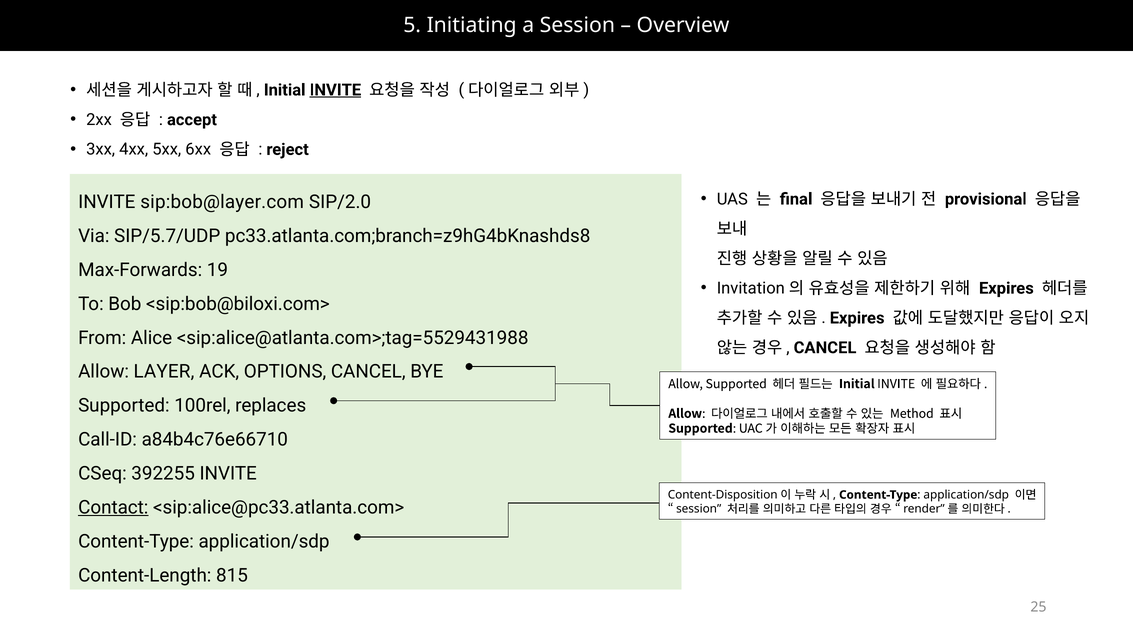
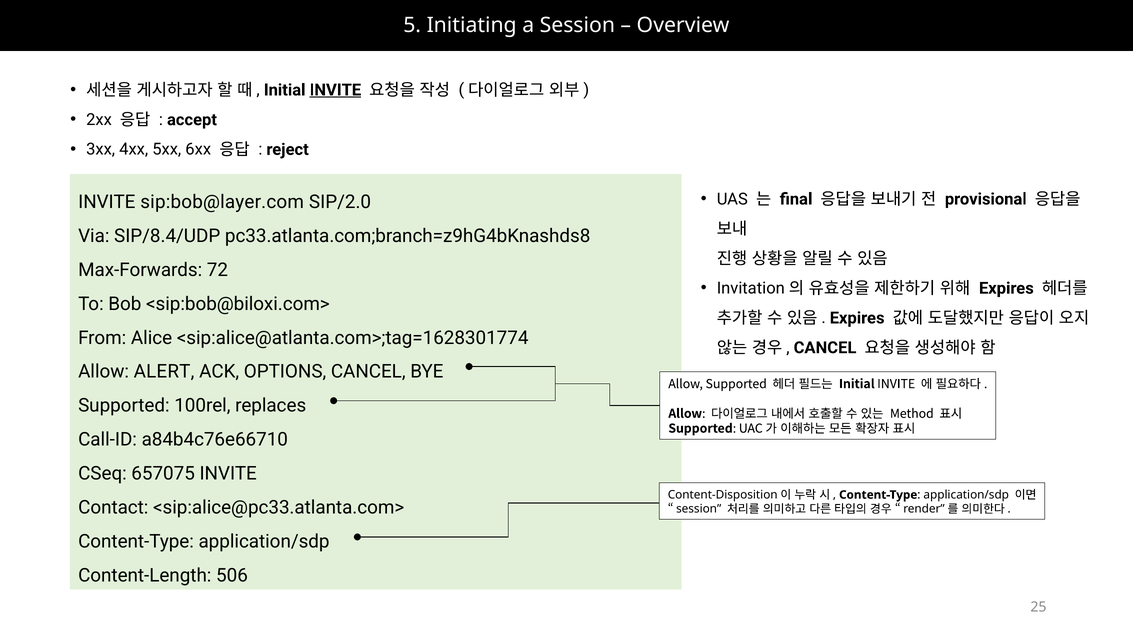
SIP/5.7/UDP: SIP/5.7/UDP -> SIP/8.4/UDP
19: 19 -> 72
<sip:alice@atlanta.com>;tag=5529431988: <sip:alice@atlanta.com>;tag=5529431988 -> <sip:alice@atlanta.com>;tag=1628301774
LAYER: LAYER -> ALERT
392255: 392255 -> 657075
Contact underline: present -> none
815: 815 -> 506
